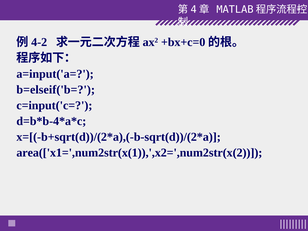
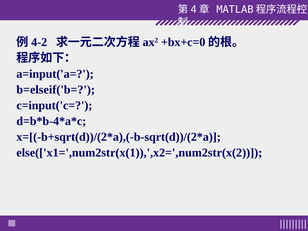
area(['x1=',num2str(x(1)),',x2=',num2str(x(2: area(['x1=',num2str(x(1)),',x2=',num2str(x(2 -> else(['x1=',num2str(x(1)),',x2=',num2str(x(2
